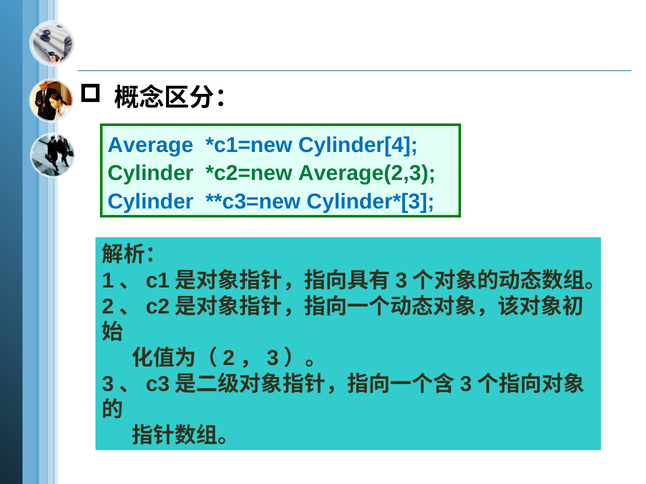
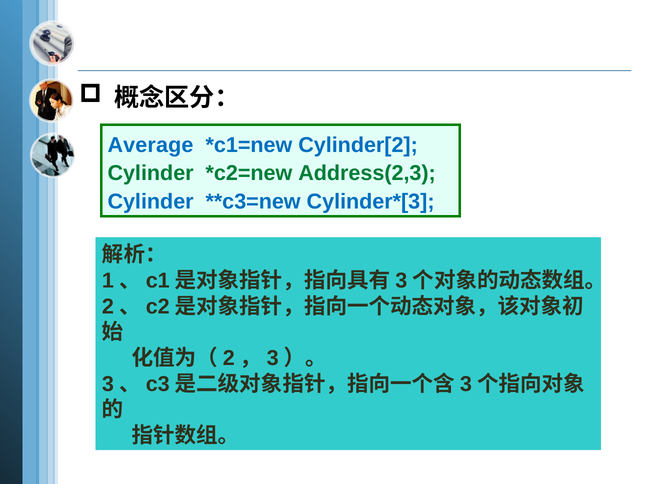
Cylinder[4: Cylinder[4 -> Cylinder[2
Average(2,3: Average(2,3 -> Address(2,3
